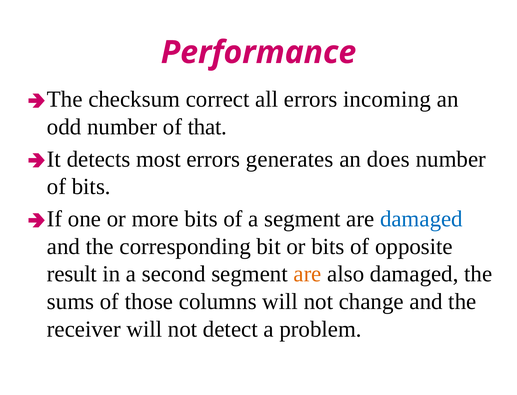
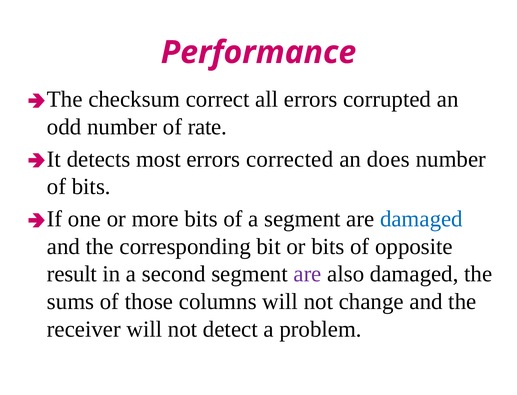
incoming: incoming -> corrupted
that: that -> rate
generates: generates -> corrected
are at (308, 274) colour: orange -> purple
